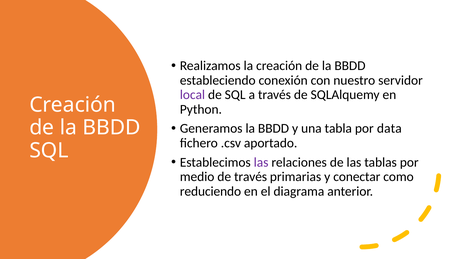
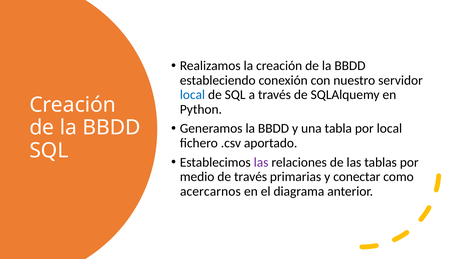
local at (192, 95) colour: purple -> blue
por data: data -> local
reduciendo: reduciendo -> acercarnos
